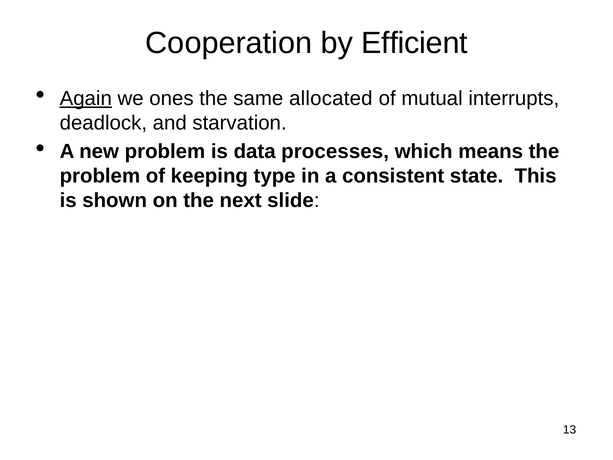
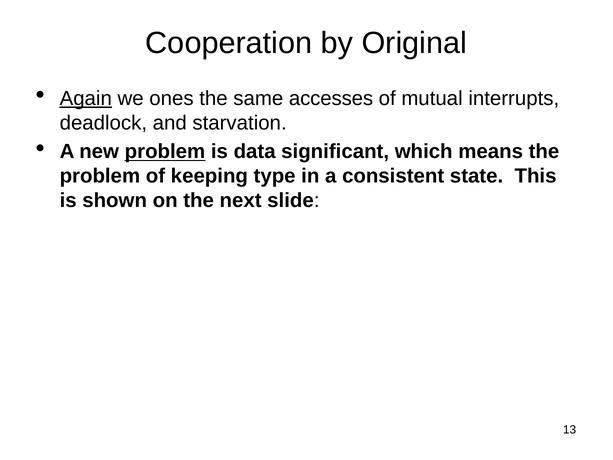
Efficient: Efficient -> Original
allocated: allocated -> accesses
problem at (165, 152) underline: none -> present
processes: processes -> significant
